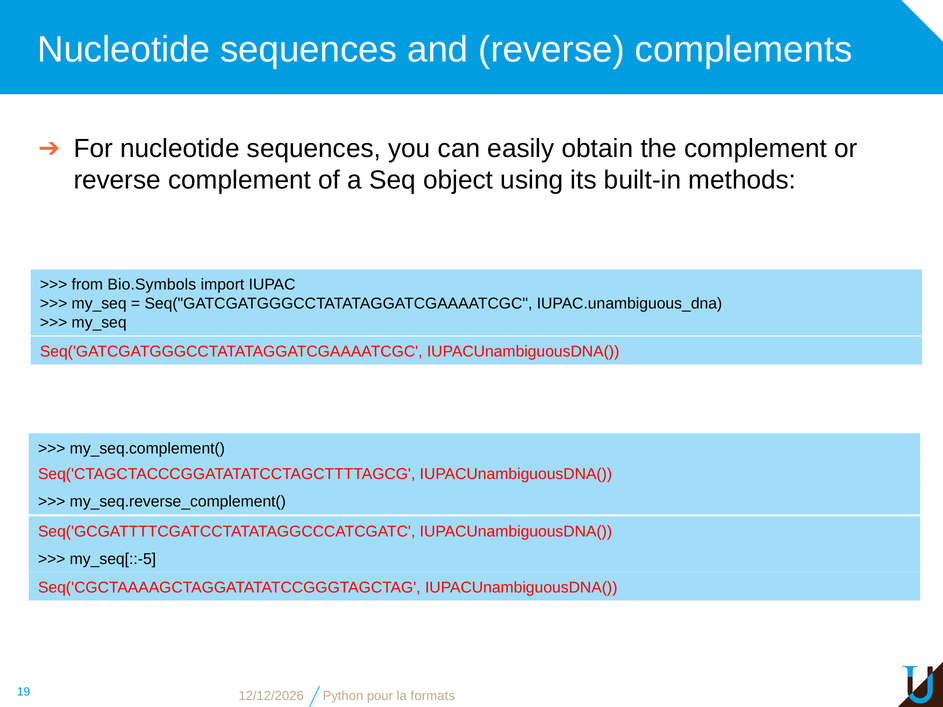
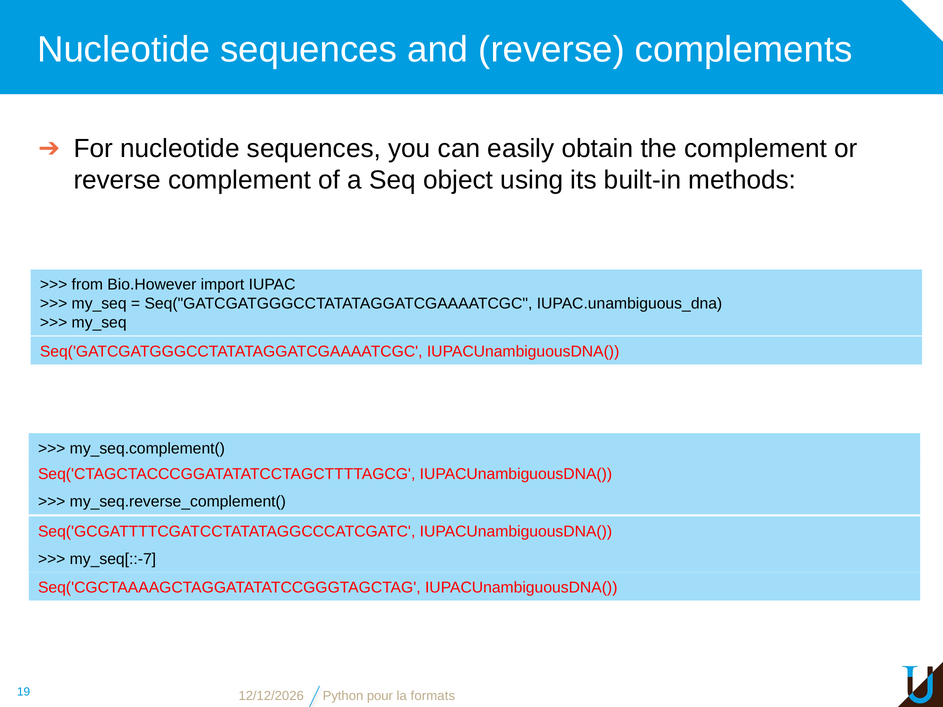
Bio.Symbols: Bio.Symbols -> Bio.However
my_seq[::-5: my_seq[::-5 -> my_seq[::-7
